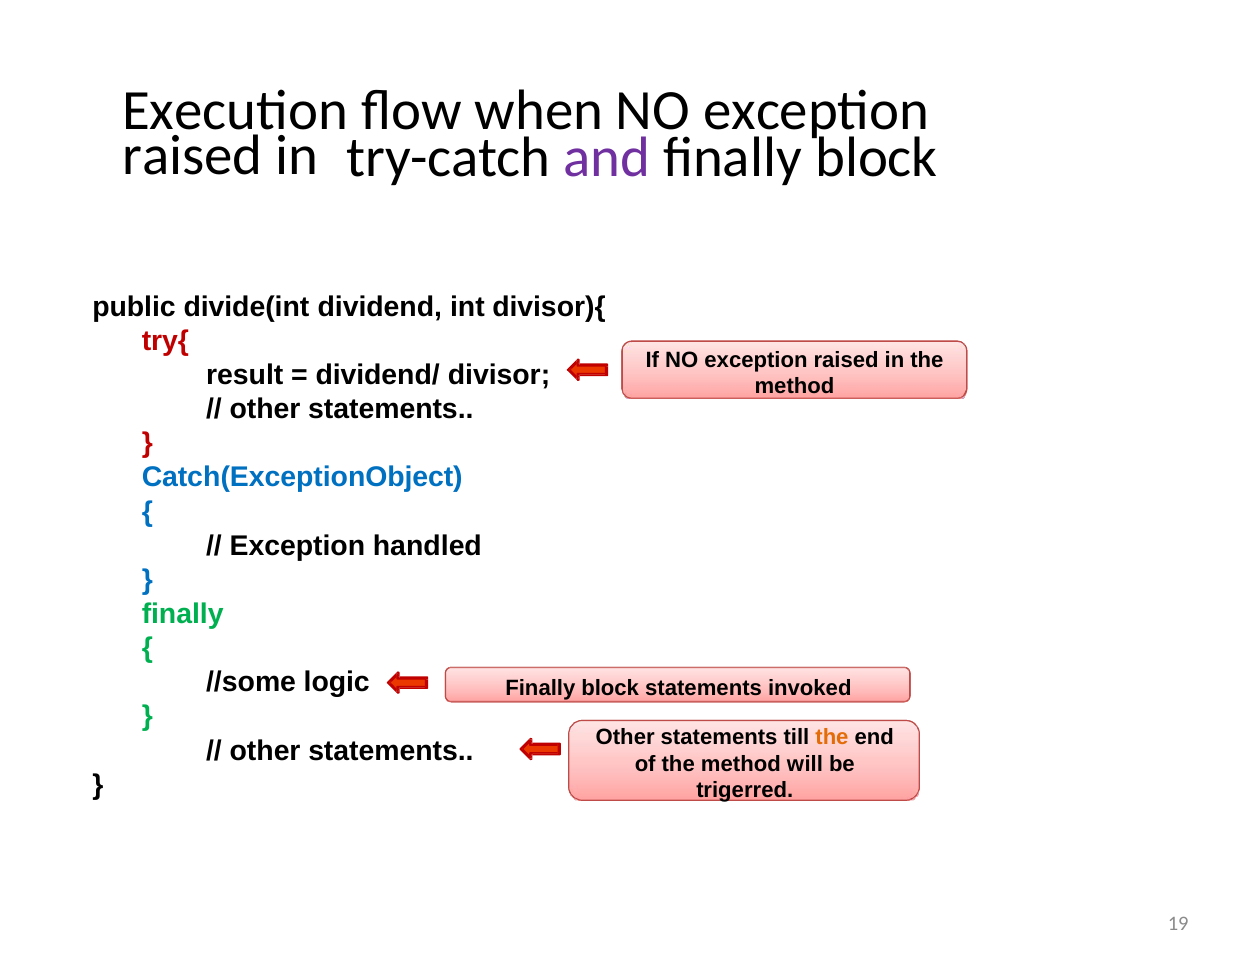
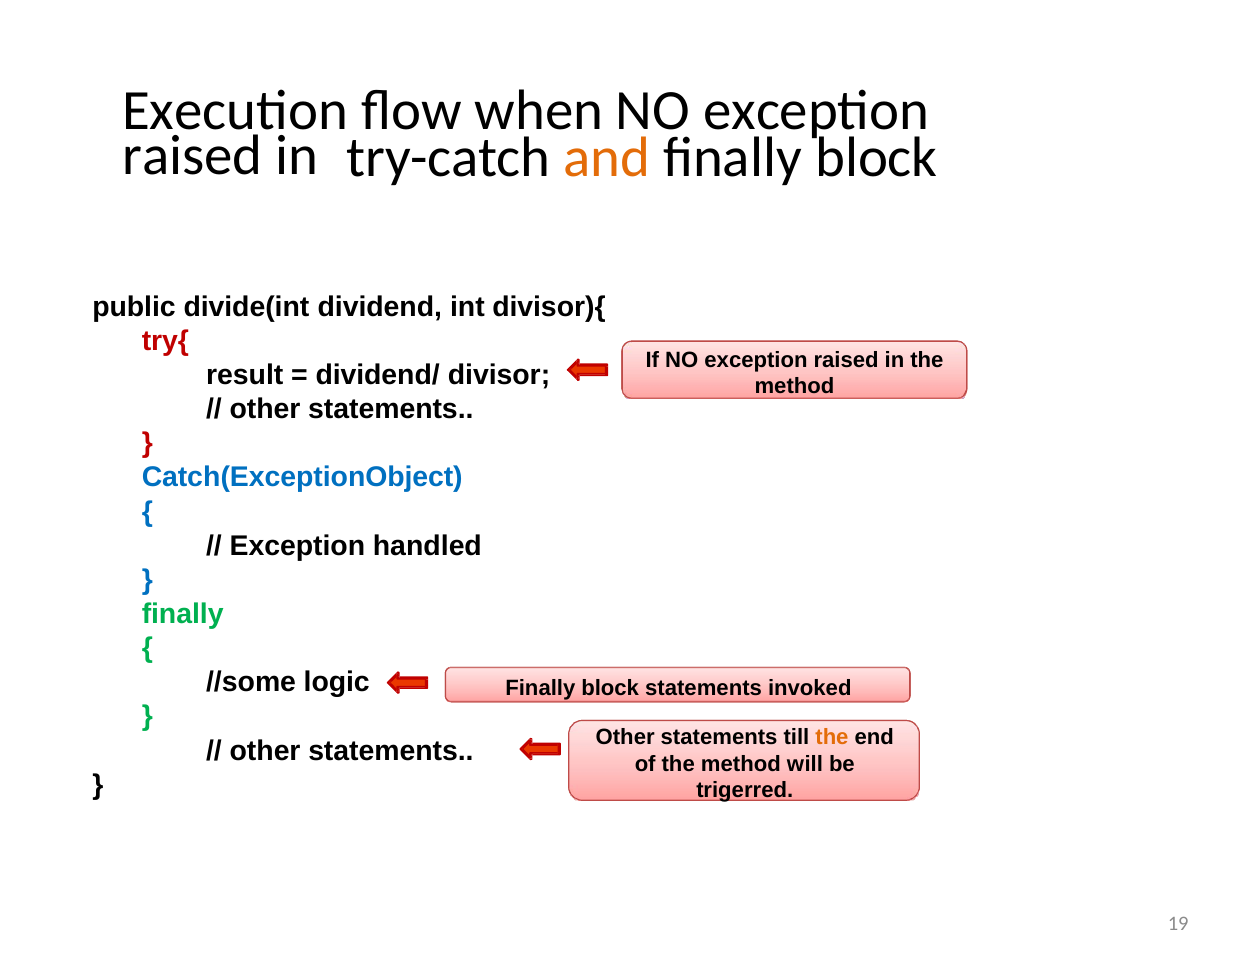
and colour: purple -> orange
